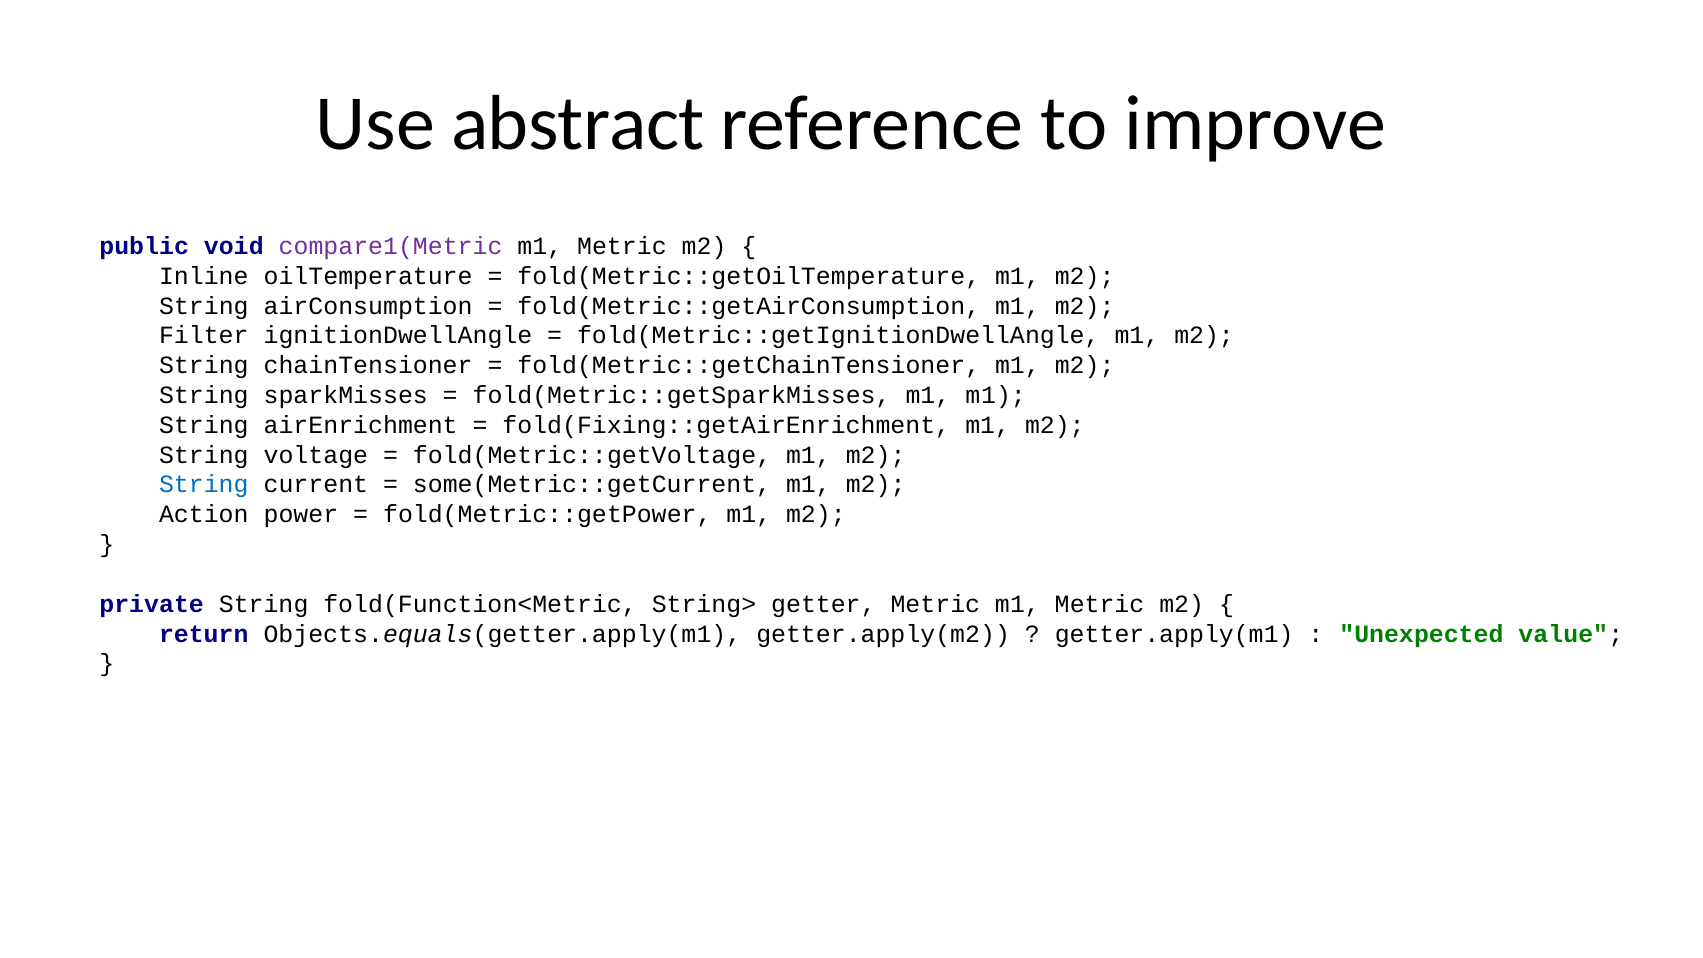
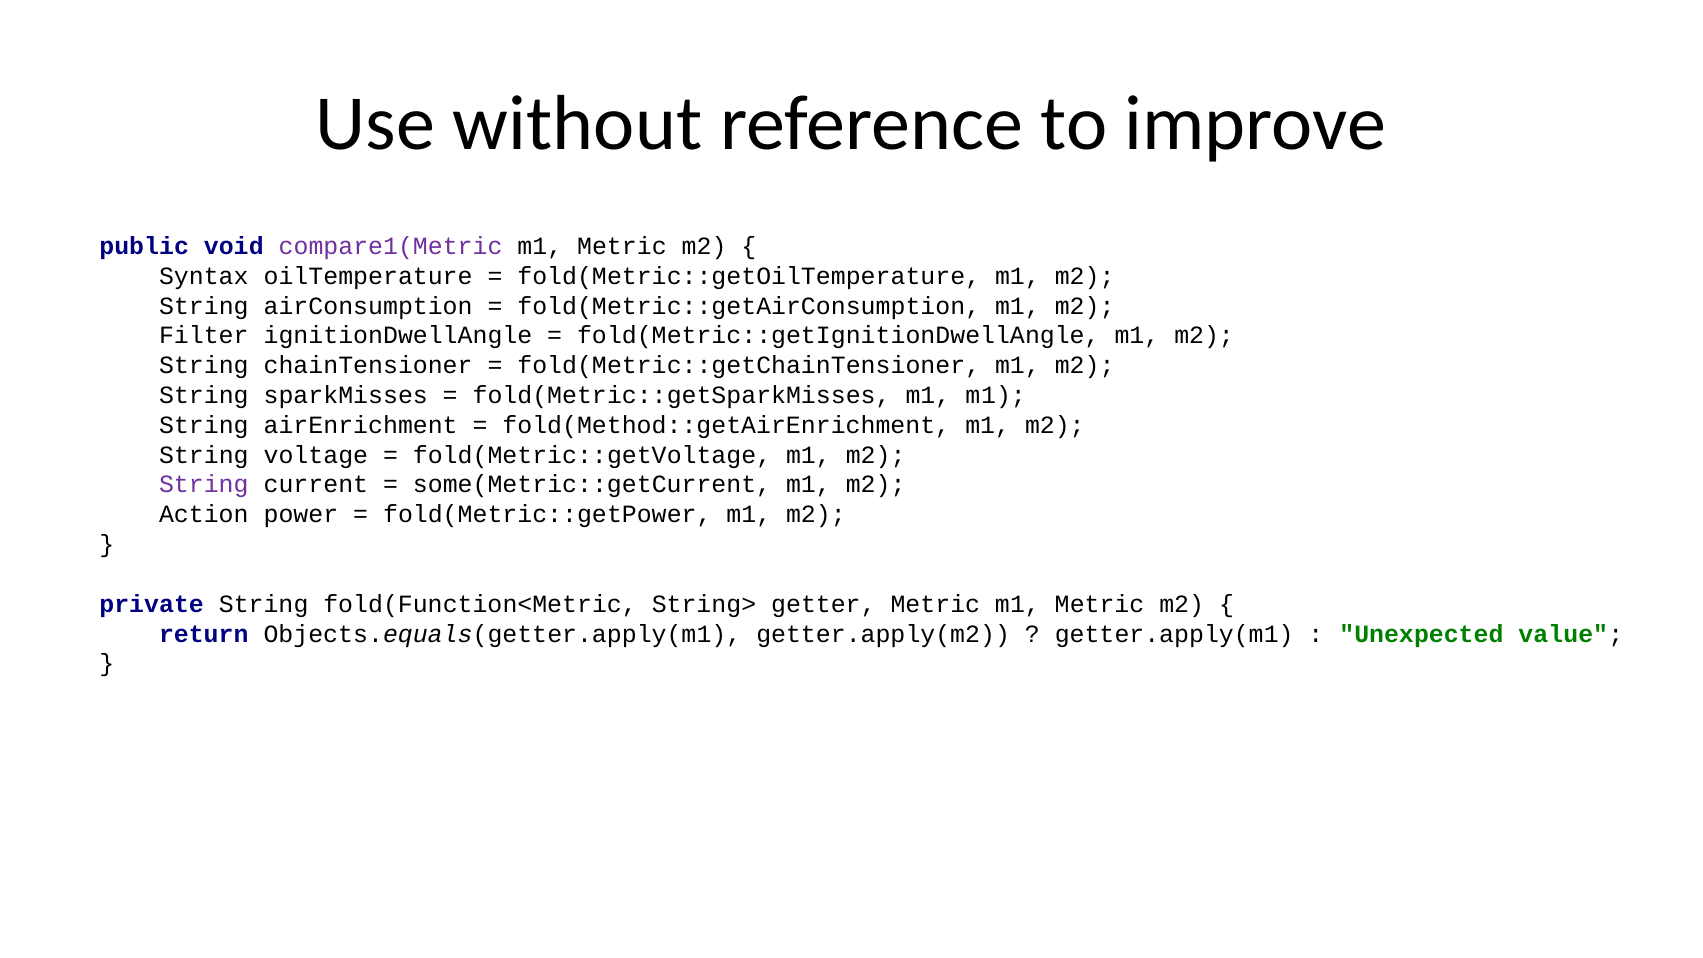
abstract: abstract -> without
Inline: Inline -> Syntax
fold(Fixing::getAirEnrichment: fold(Fixing::getAirEnrichment -> fold(Method::getAirEnrichment
String at (204, 485) colour: blue -> purple
